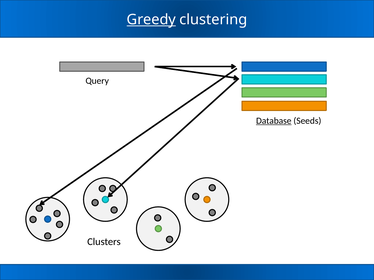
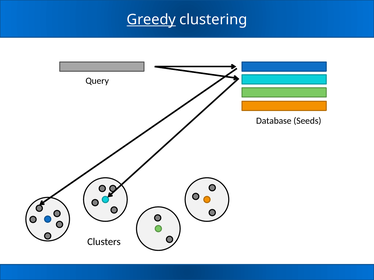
Database underline: present -> none
